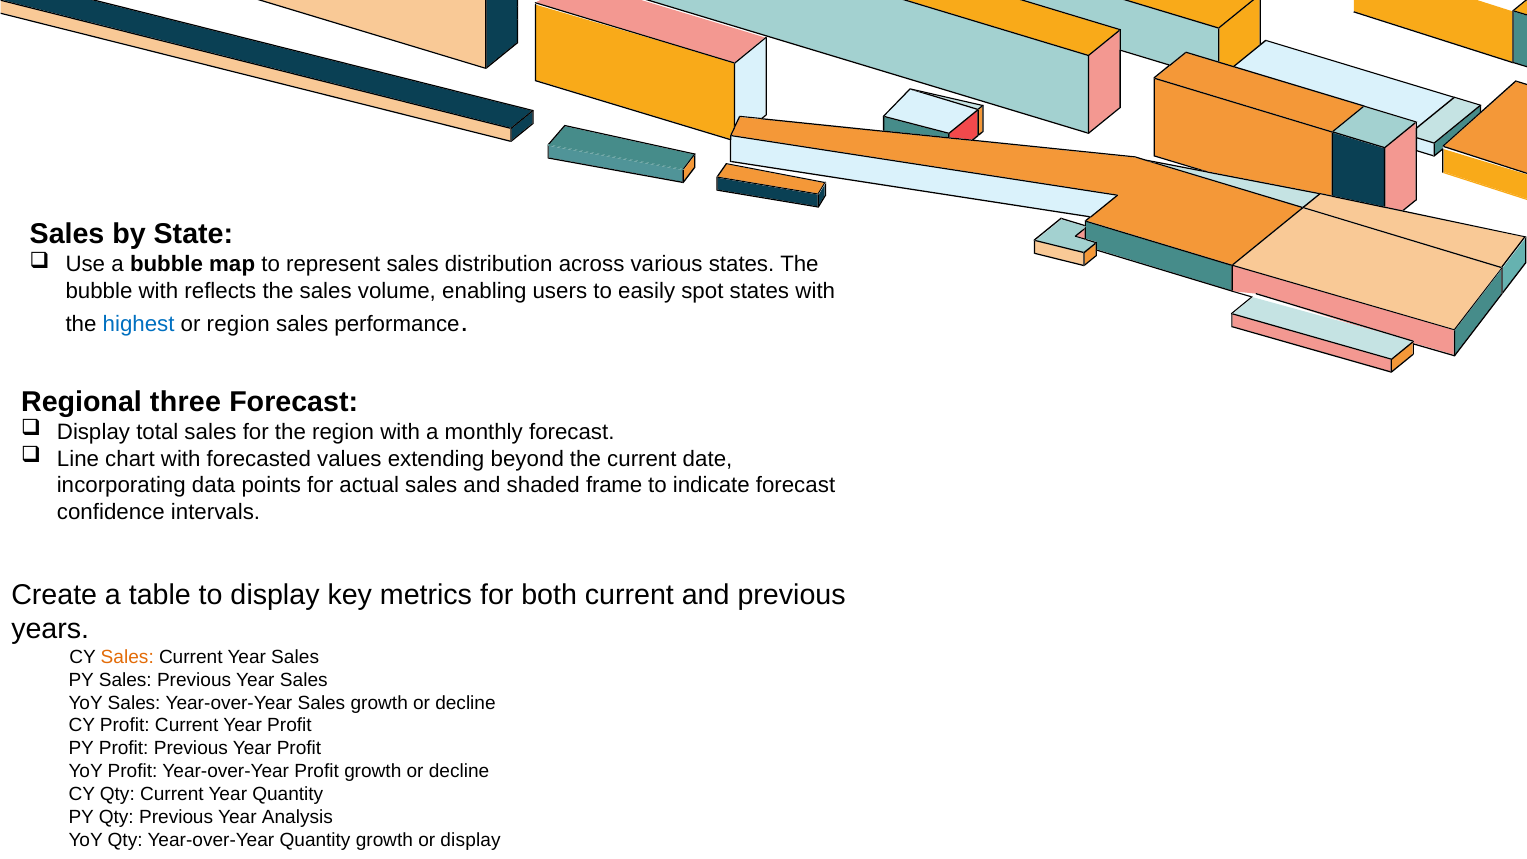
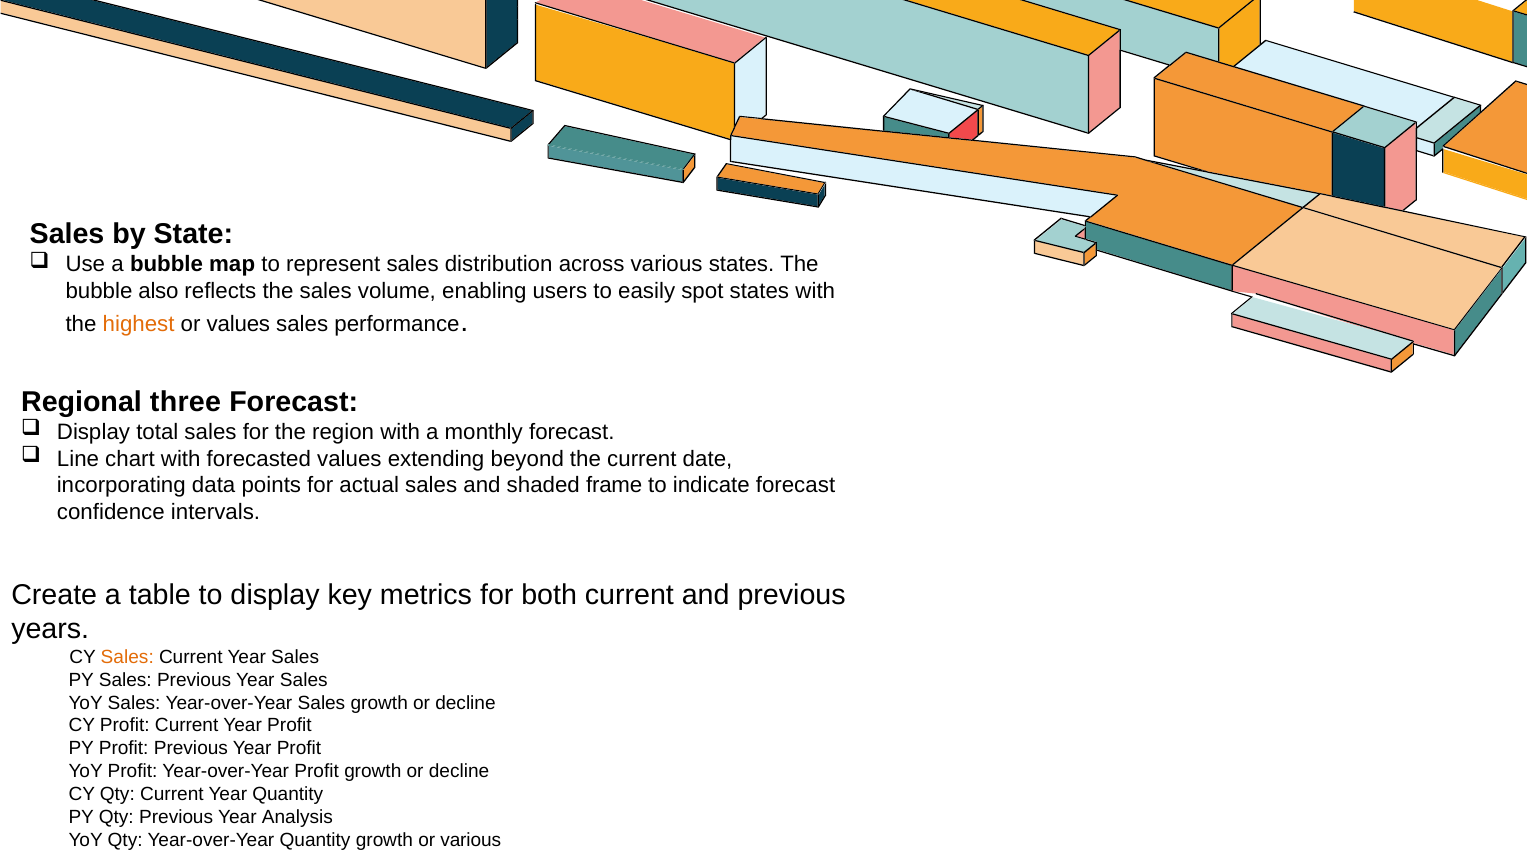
bubble with: with -> also
highest colour: blue -> orange
or region: region -> values
or display: display -> various
